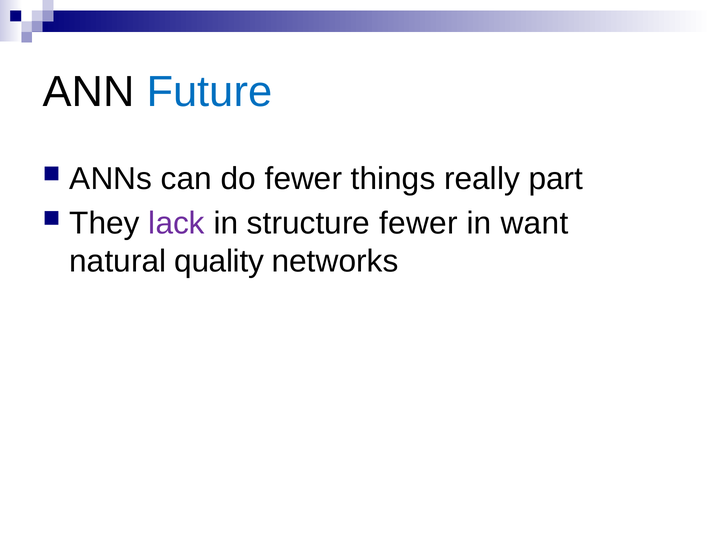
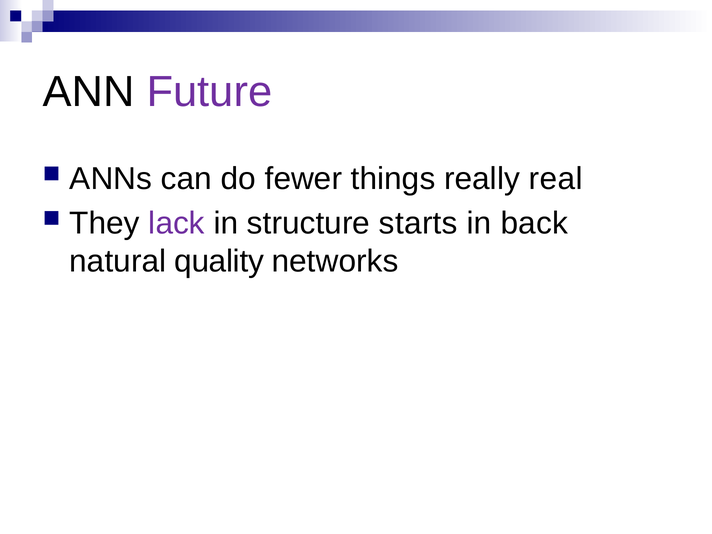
Future colour: blue -> purple
part: part -> real
structure fewer: fewer -> starts
want: want -> back
